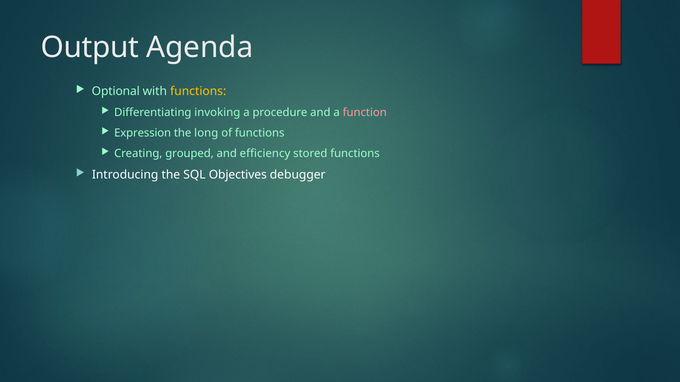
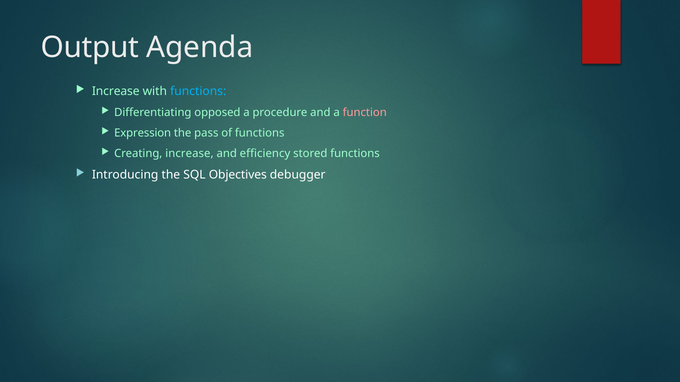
Optional at (116, 91): Optional -> Increase
functions at (198, 91) colour: yellow -> light blue
invoking: invoking -> opposed
long: long -> pass
Creating grouped: grouped -> increase
